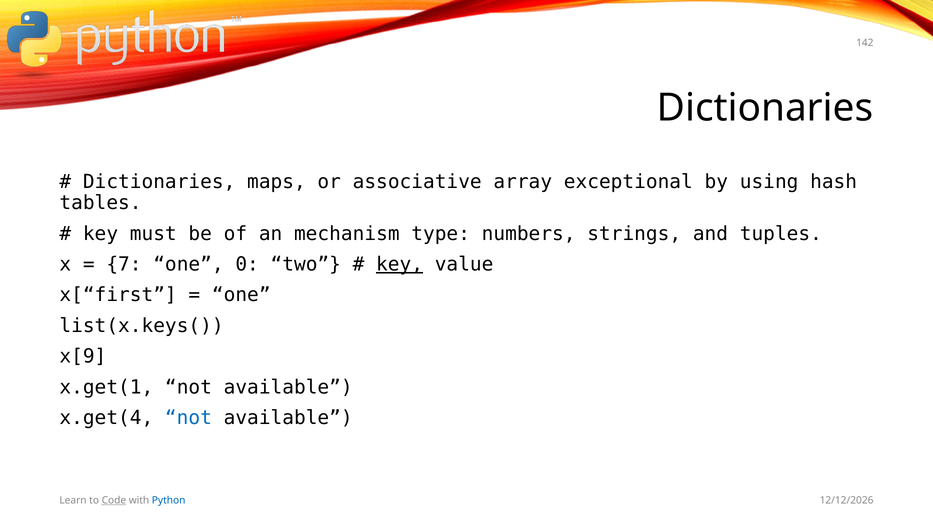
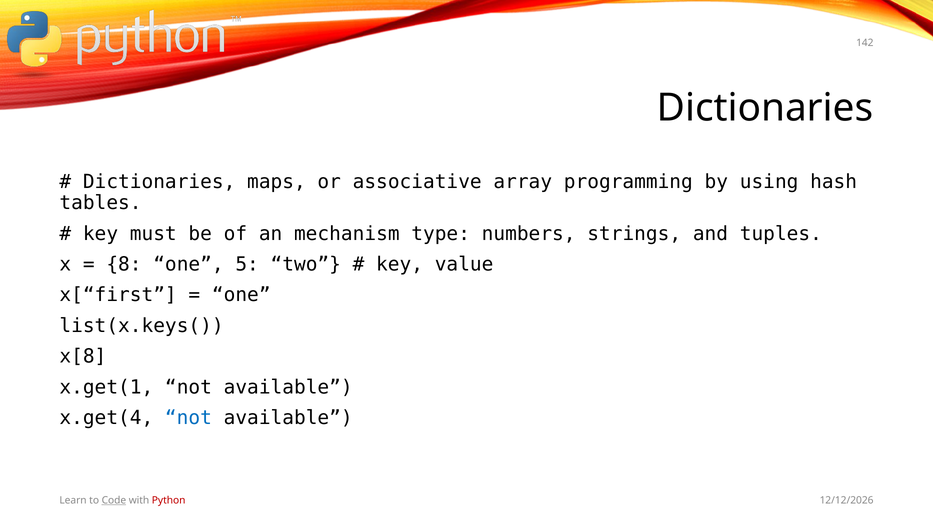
exceptional: exceptional -> programming
7: 7 -> 8
0: 0 -> 5
key at (400, 264) underline: present -> none
x[9: x[9 -> x[8
Python colour: blue -> red
